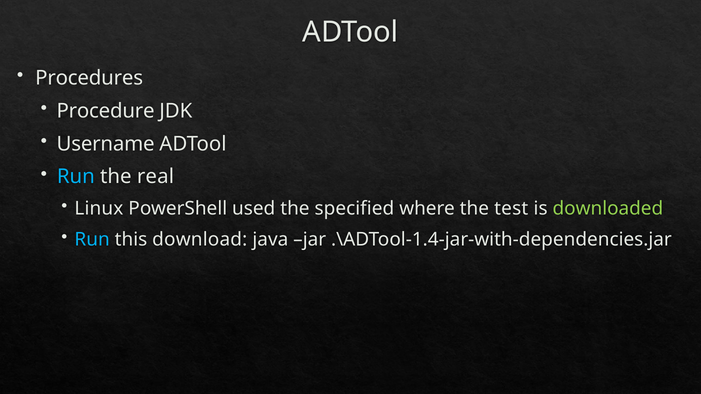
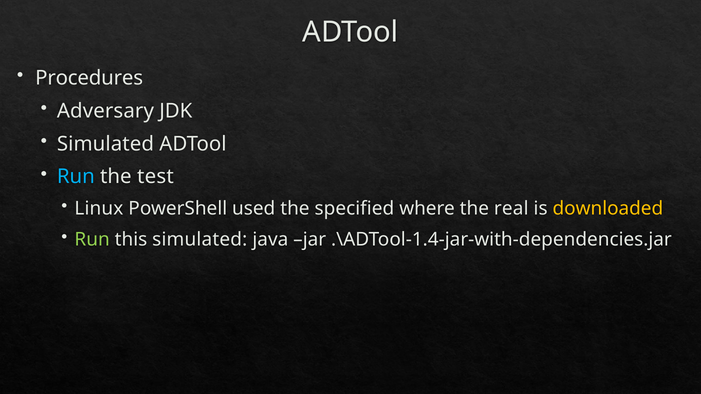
Procedure: Procedure -> Adversary
Username at (106, 144): Username -> Simulated
real: real -> test
test: test -> real
downloaded colour: light green -> yellow
Run at (92, 240) colour: light blue -> light green
this download: download -> simulated
